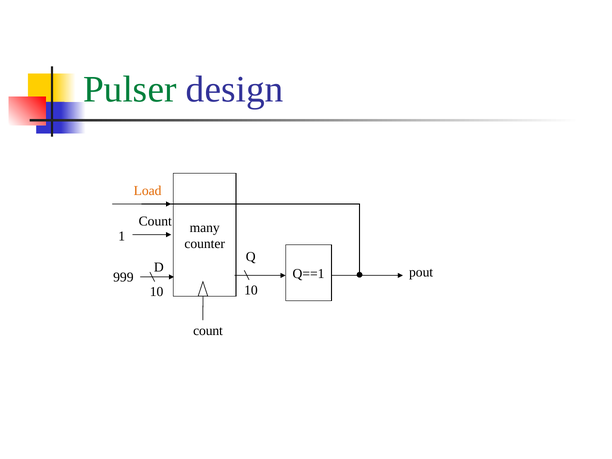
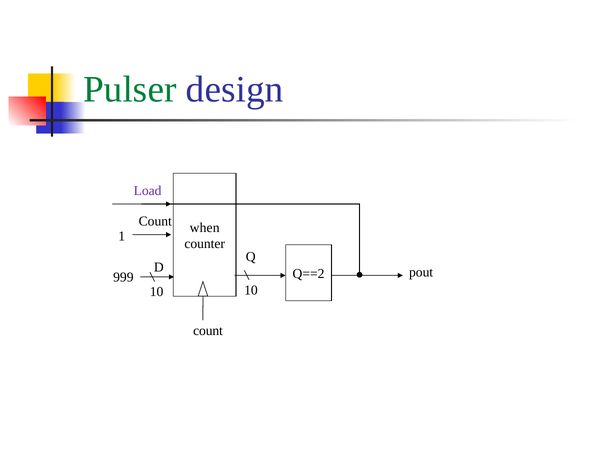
Load colour: orange -> purple
many: many -> when
Q==1: Q==1 -> Q==2
